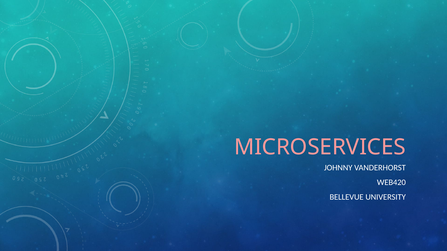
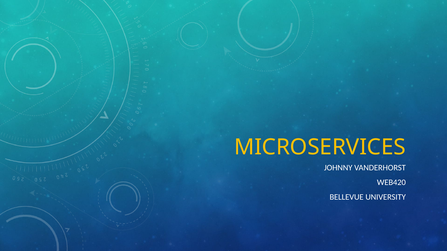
MICROSERVICES colour: pink -> yellow
